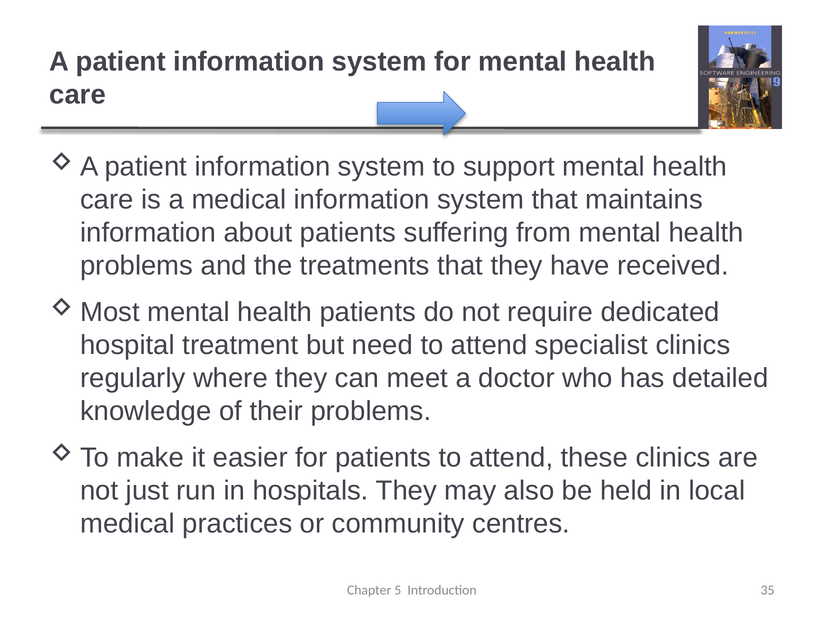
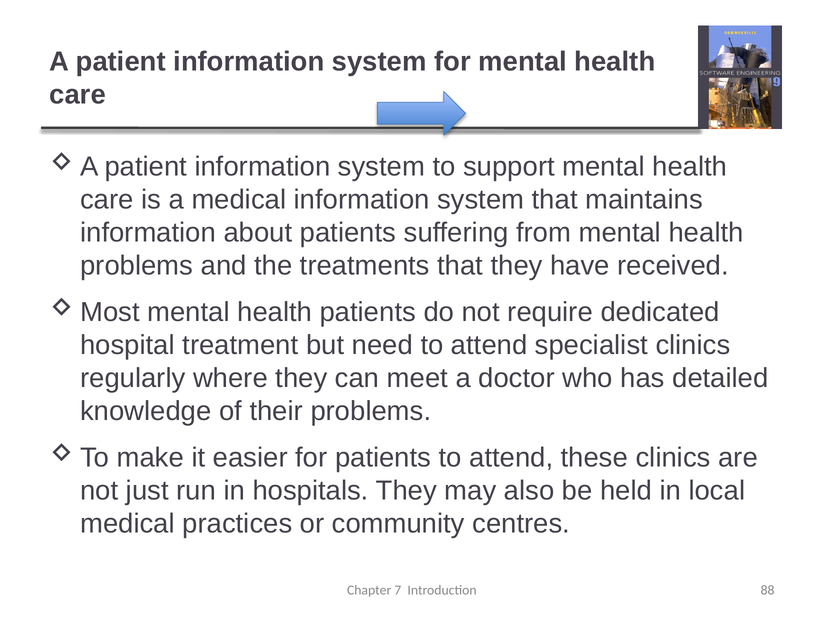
5: 5 -> 7
35: 35 -> 88
